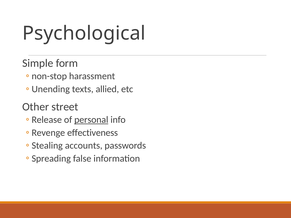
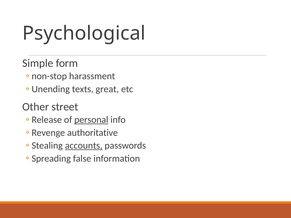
allied: allied -> great
effectiveness: effectiveness -> authoritative
accounts underline: none -> present
